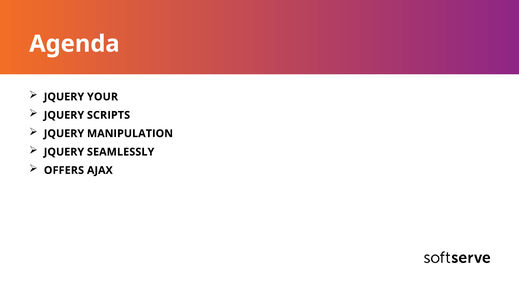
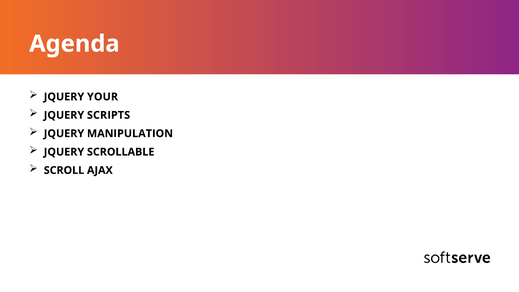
SEAMLESSLY: SEAMLESSLY -> SCROLLABLE
OFFERS: OFFERS -> SCROLL
